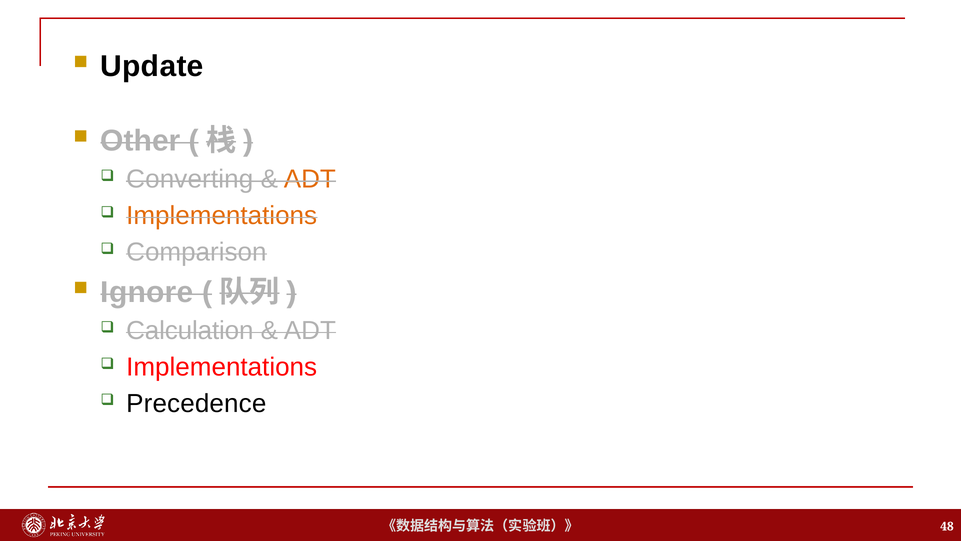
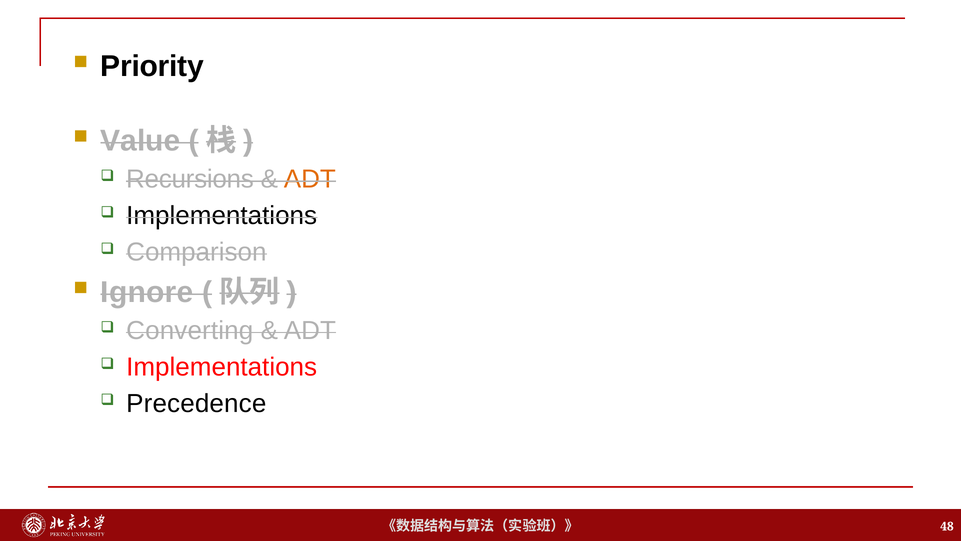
Update: Update -> Priority
Other: Other -> Value
Converting: Converting -> Recursions
Implementations at (222, 216) colour: orange -> black
Calculation: Calculation -> Converting
